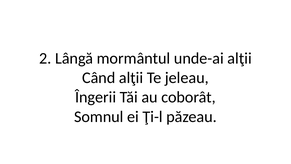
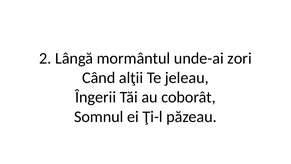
unde-ai alţii: alţii -> zori
